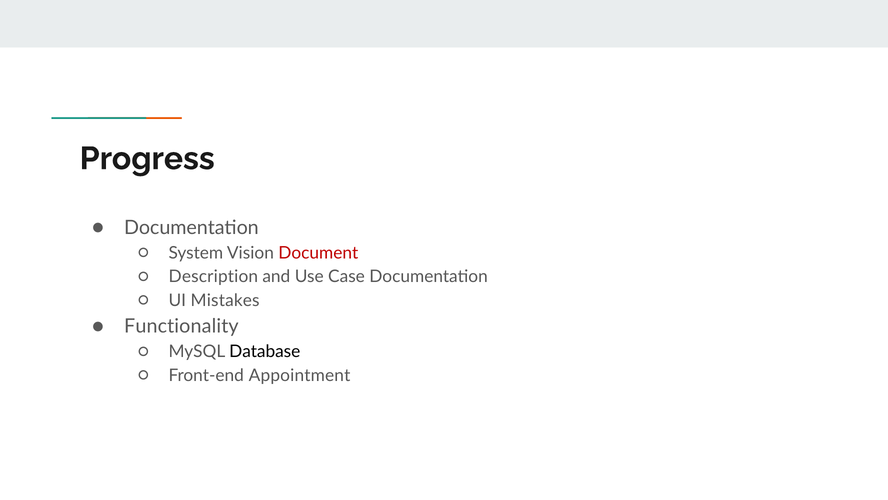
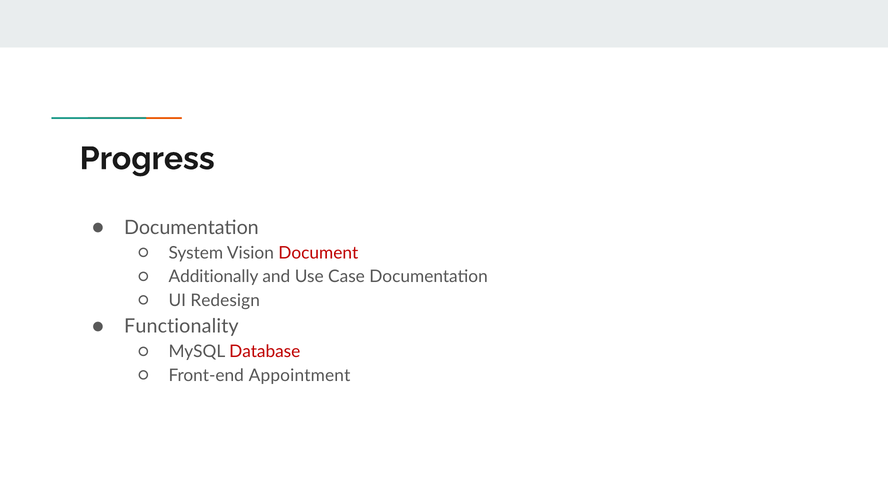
Description: Description -> Additionally
Mistakes: Mistakes -> Redesign
Database colour: black -> red
